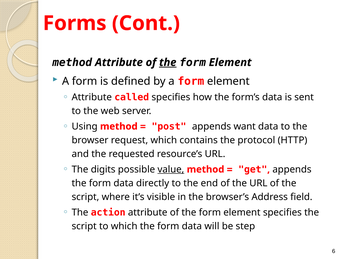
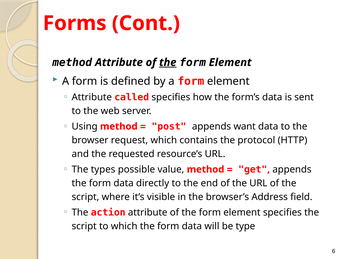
digits: digits -> types
value underline: present -> none
step: step -> type
